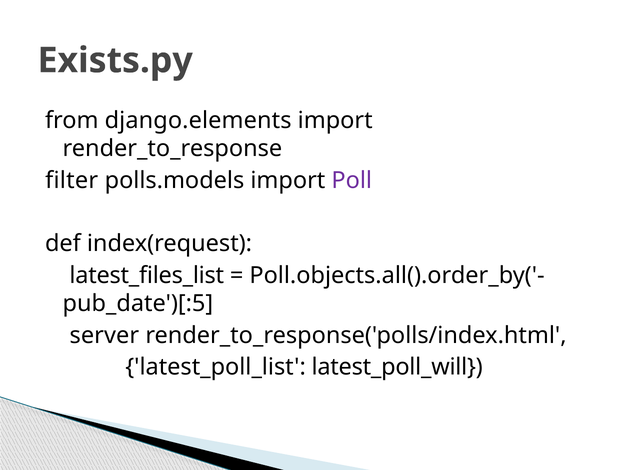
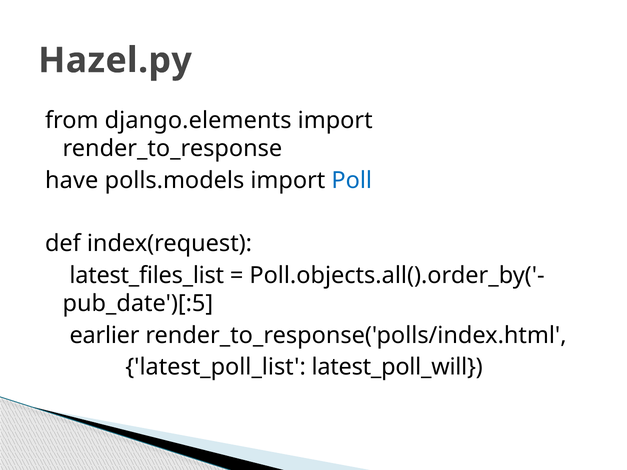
Exists.py: Exists.py -> Hazel.py
filter: filter -> have
Poll colour: purple -> blue
server: server -> earlier
